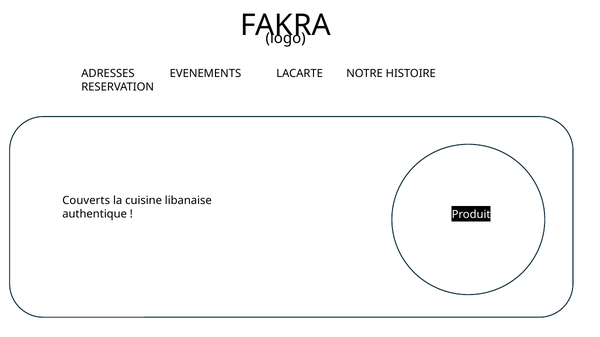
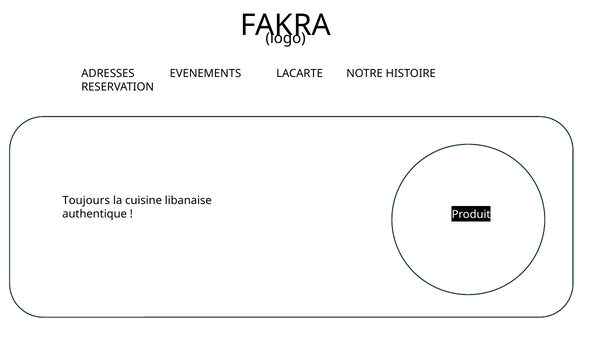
Couverts: Couverts -> Toujours
